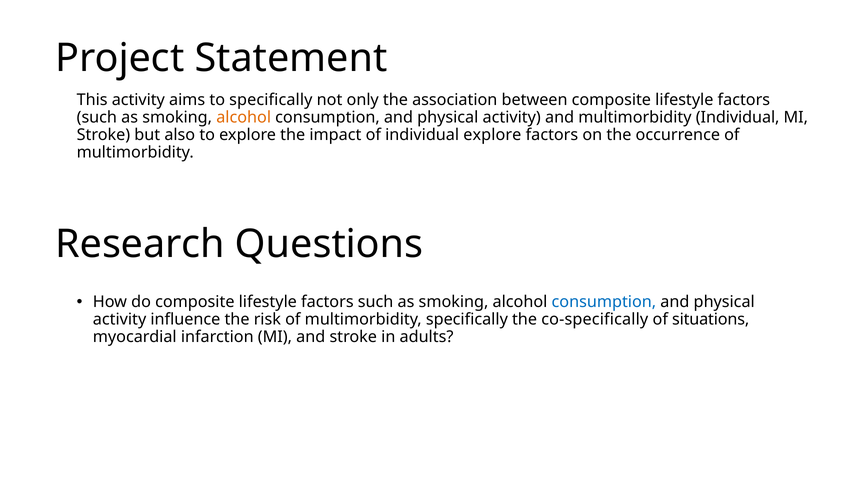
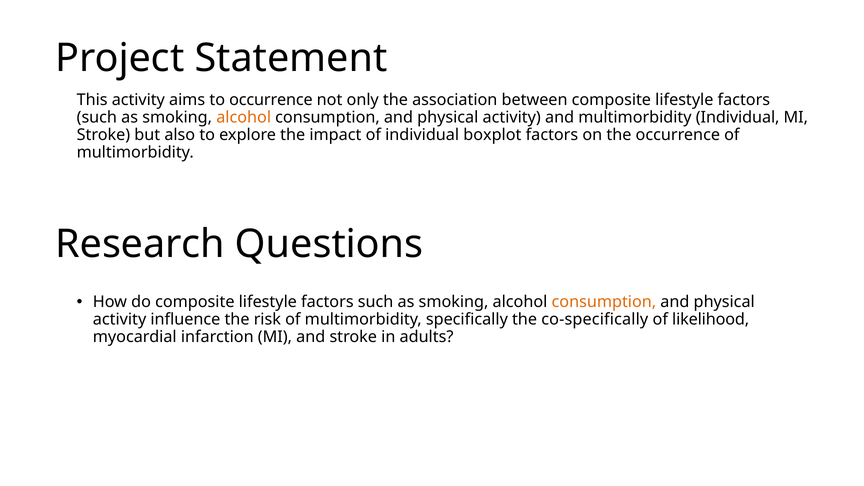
to specifically: specifically -> occurrence
individual explore: explore -> boxplot
consumption at (604, 302) colour: blue -> orange
situations: situations -> likelihood
